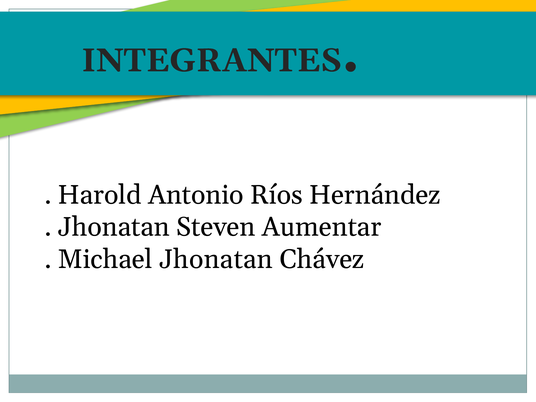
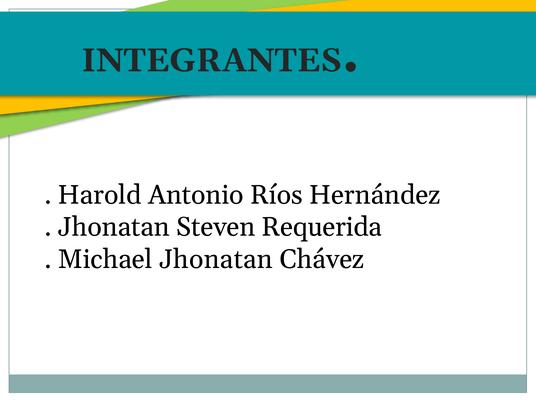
Aumentar: Aumentar -> Requerida
